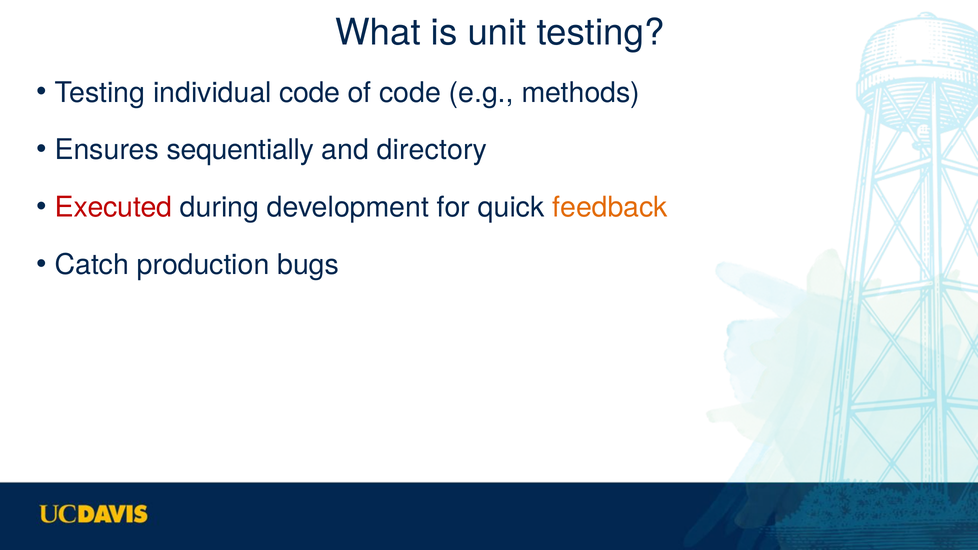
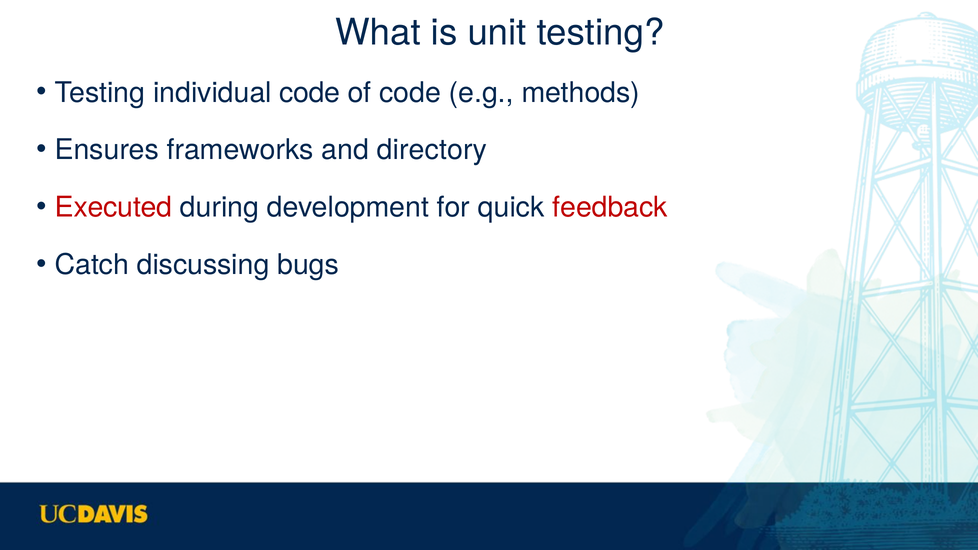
sequentially: sequentially -> frameworks
feedback colour: orange -> red
production: production -> discussing
